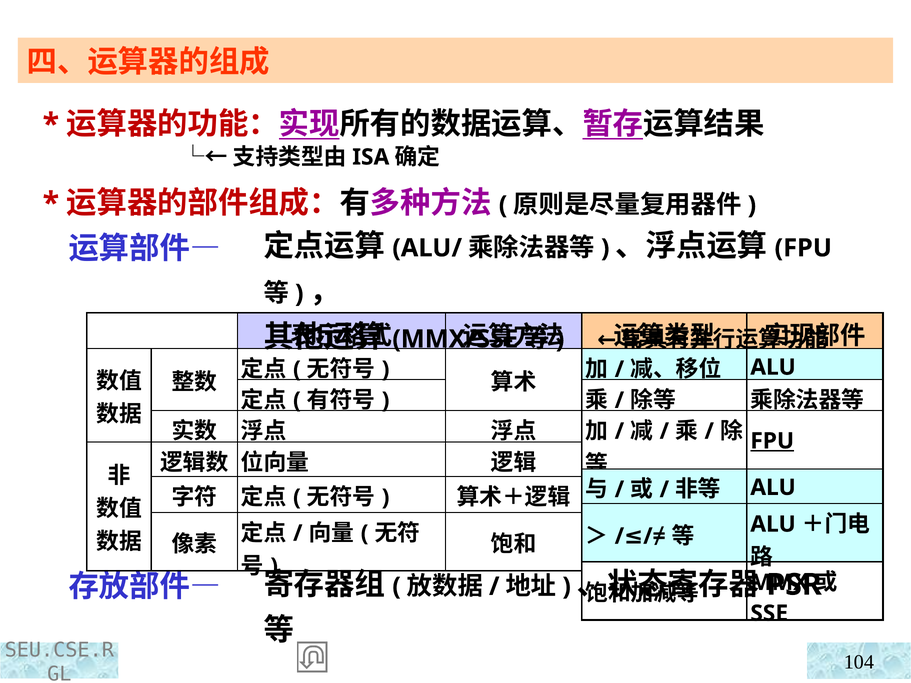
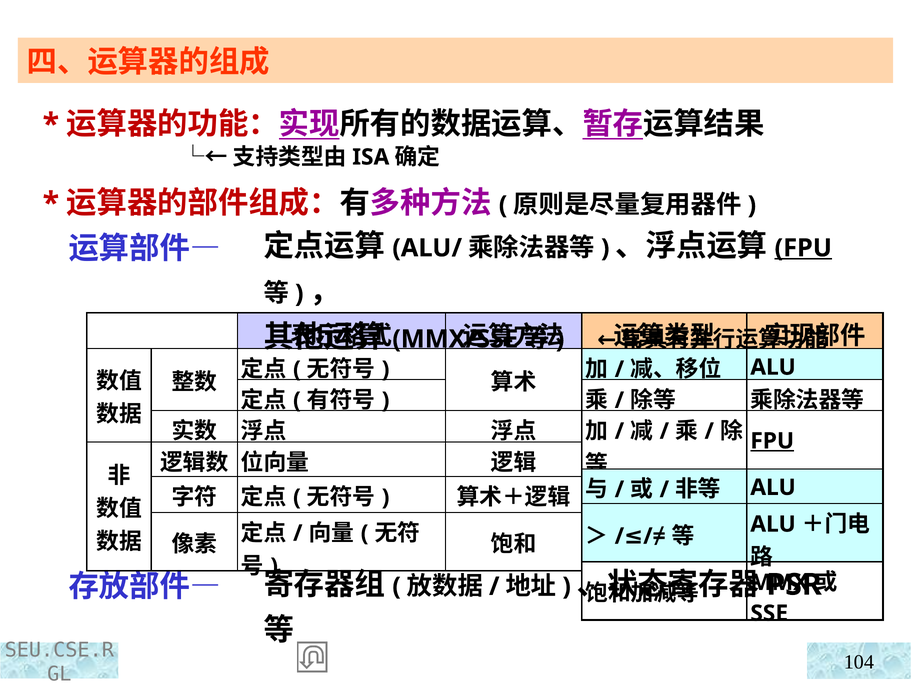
FPU at (803, 248) underline: none -> present
